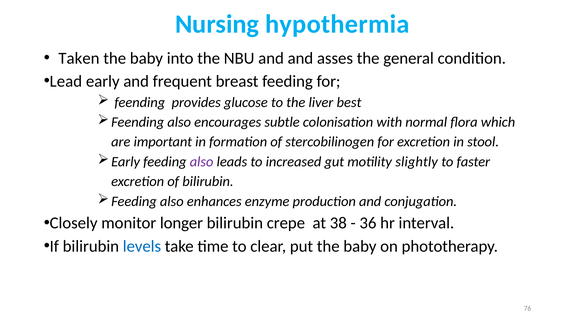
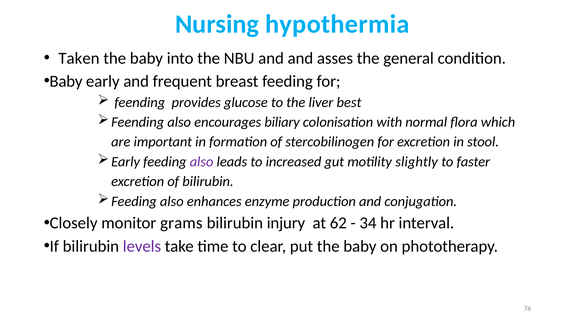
Lead at (66, 81): Lead -> Baby
subtle: subtle -> biliary
longer: longer -> grams
crepe: crepe -> injury
38: 38 -> 62
36: 36 -> 34
levels colour: blue -> purple
